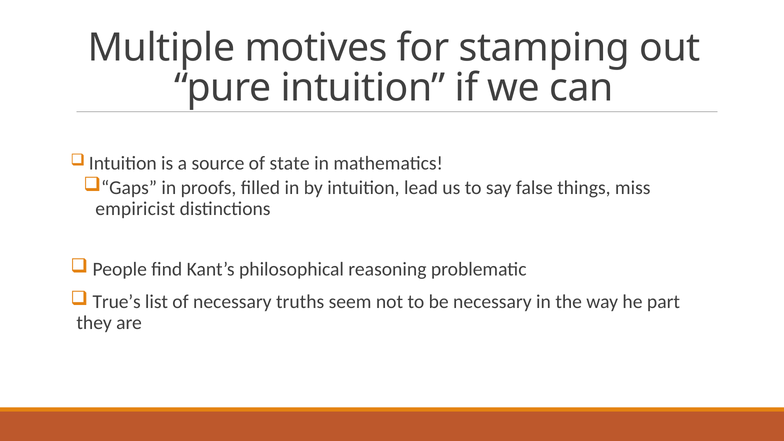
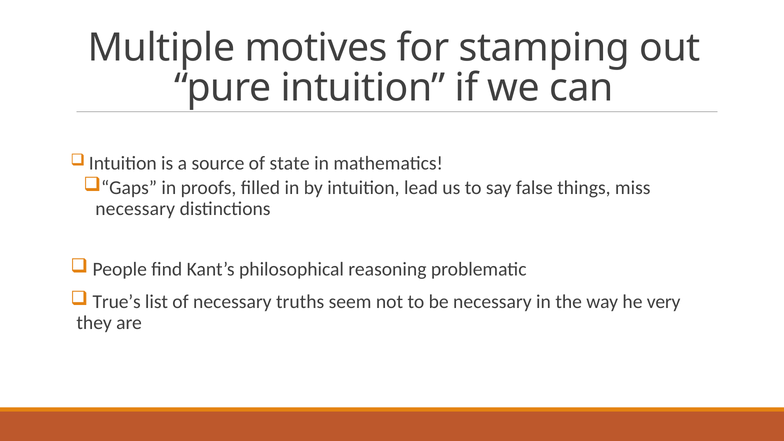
empiricist at (135, 209): empiricist -> necessary
part: part -> very
